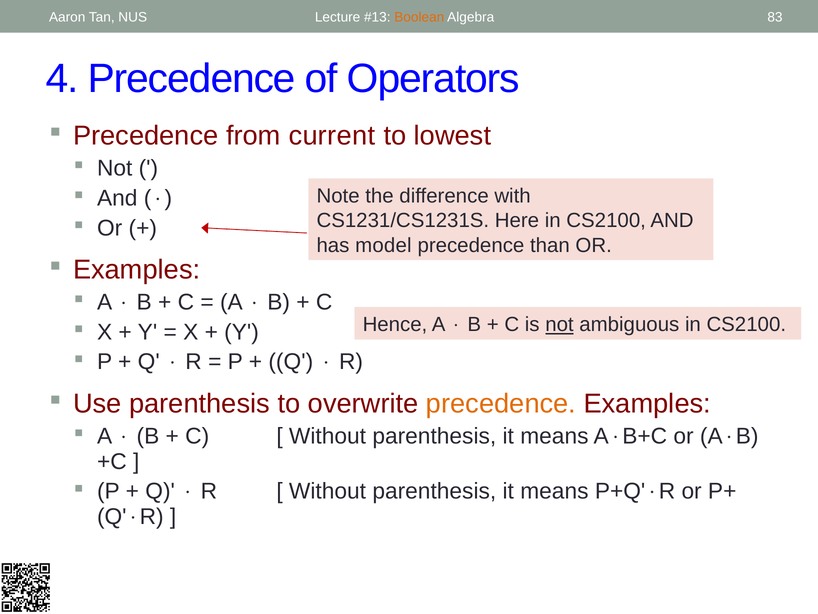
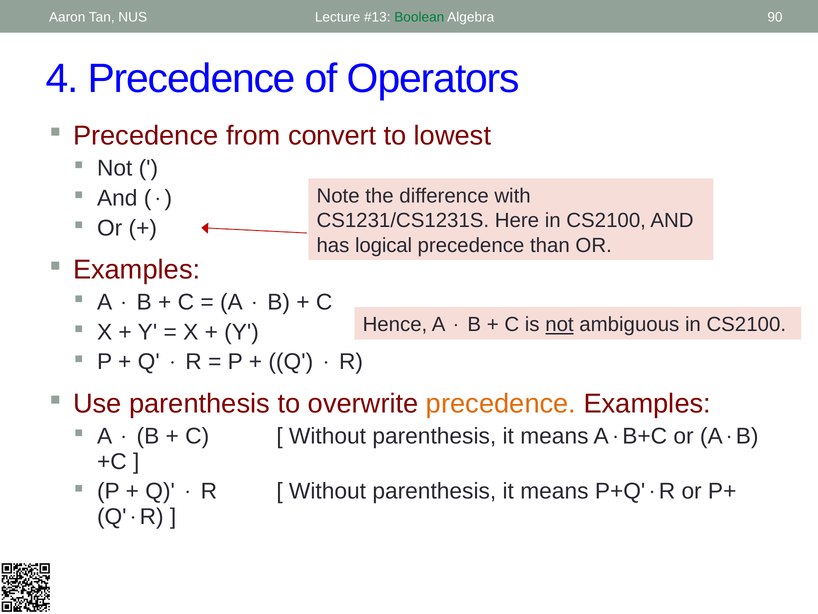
Boolean colour: orange -> green
83: 83 -> 90
current: current -> convert
model: model -> logical
